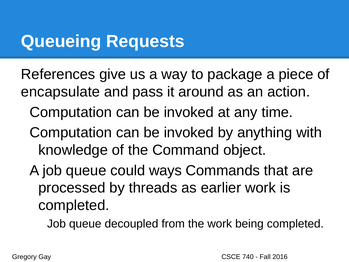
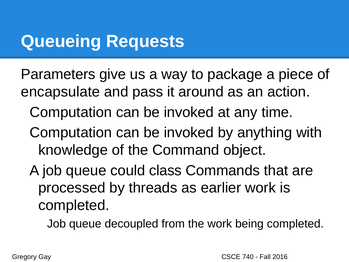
References: References -> Parameters
ways: ways -> class
